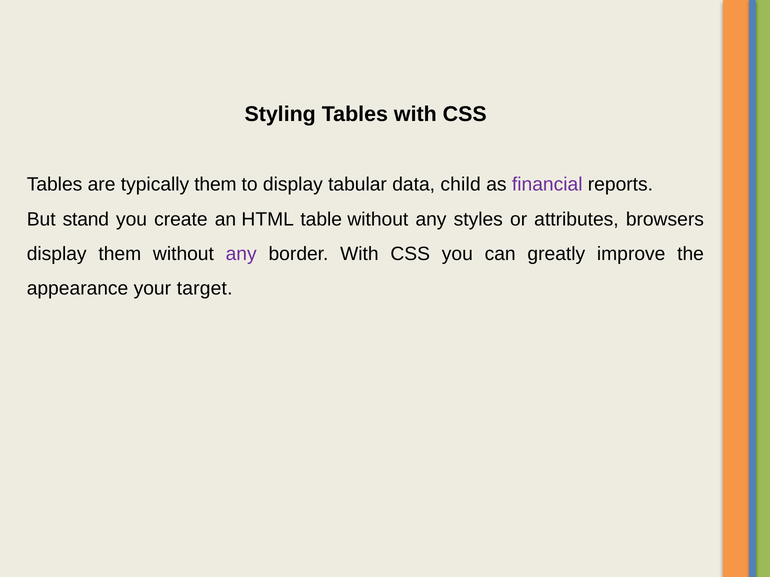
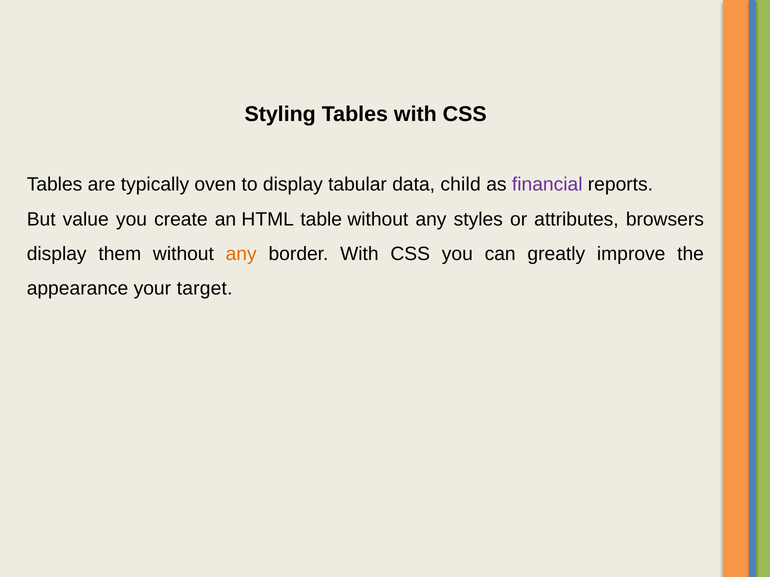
typically them: them -> oven
stand: stand -> value
any at (241, 254) colour: purple -> orange
